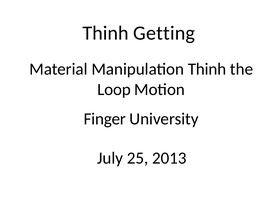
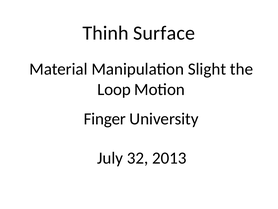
Getting: Getting -> Surface
Manipulation Thinh: Thinh -> Slight
25: 25 -> 32
